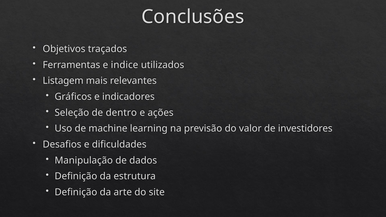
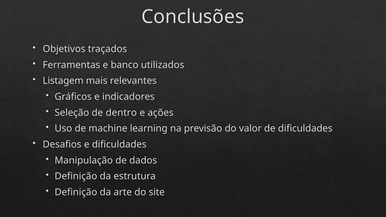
indice: indice -> banco
de investidores: investidores -> dificuldades
